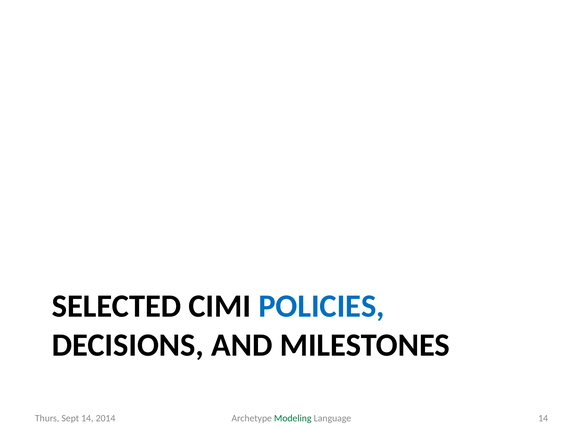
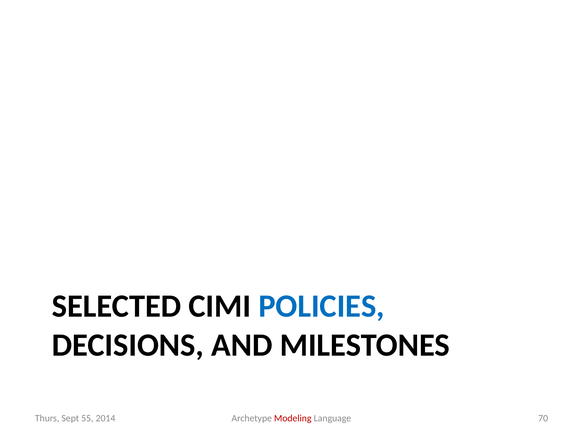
Modeling colour: green -> red
Language 14: 14 -> 70
Sept 14: 14 -> 55
